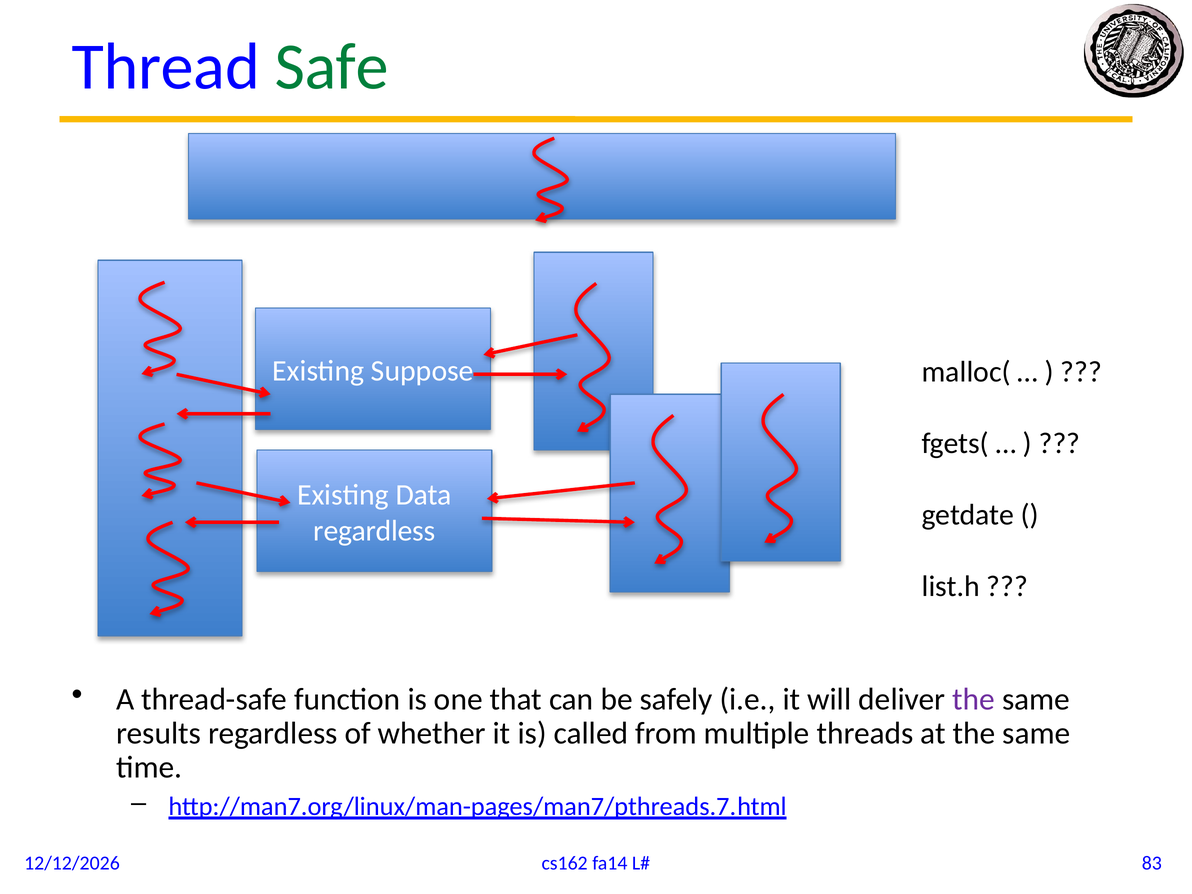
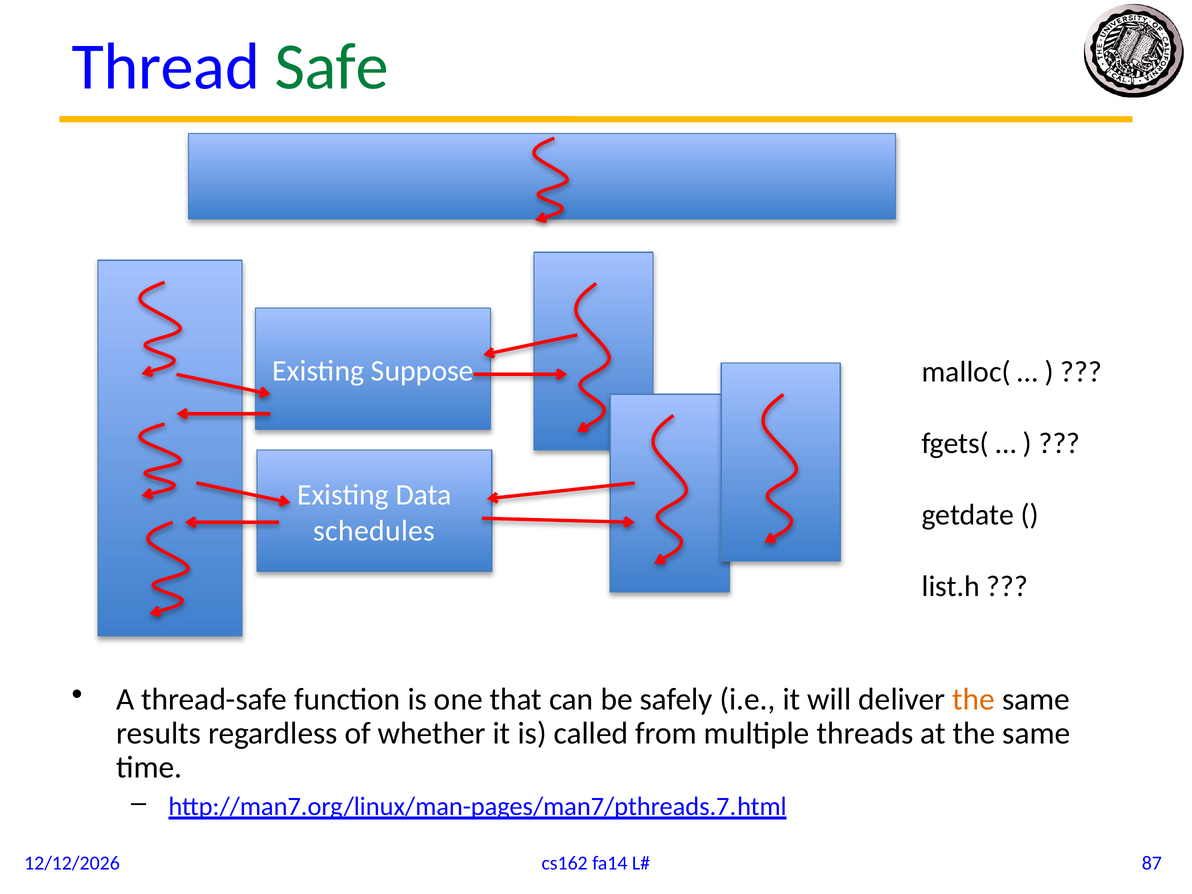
regardless at (374, 531): regardless -> schedules
the at (974, 700) colour: purple -> orange
83: 83 -> 87
